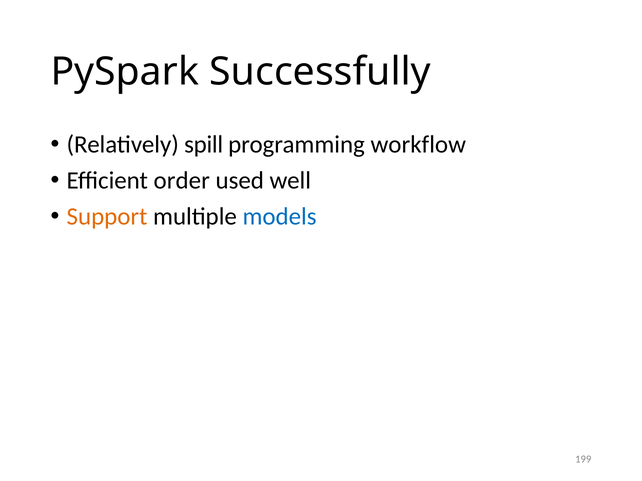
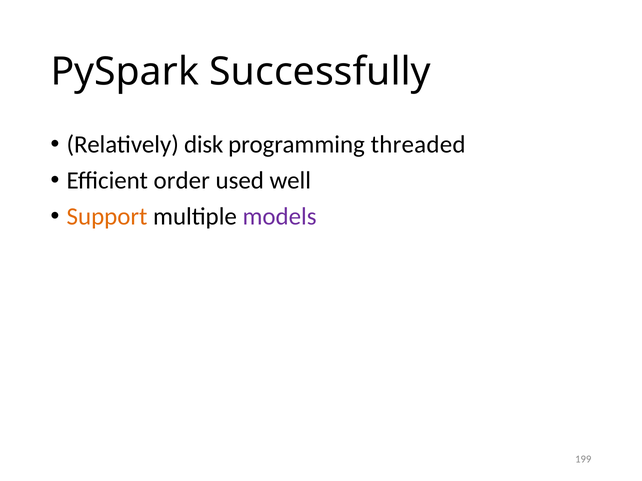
spill: spill -> disk
workflow: workflow -> threaded
models colour: blue -> purple
